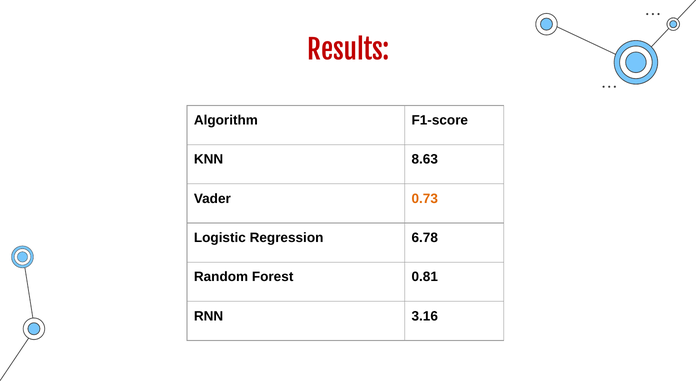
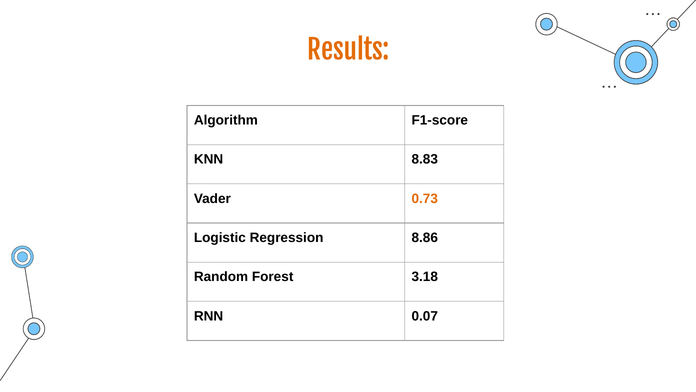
Results colour: red -> orange
8.63: 8.63 -> 8.83
6.78: 6.78 -> 8.86
0.81: 0.81 -> 3.18
3.16: 3.16 -> 0.07
